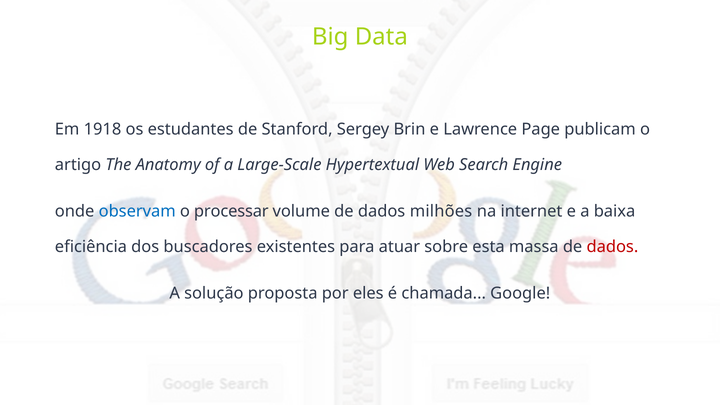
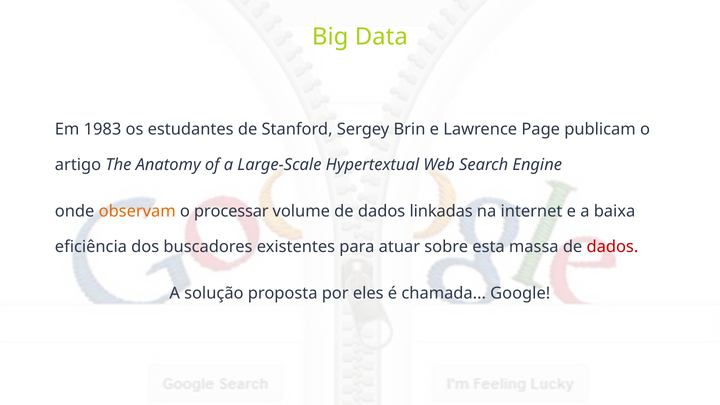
1918: 1918 -> 1983
observam colour: blue -> orange
milhões: milhões -> linkadas
